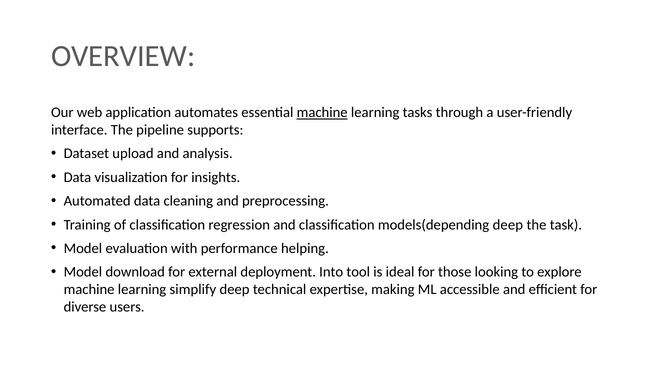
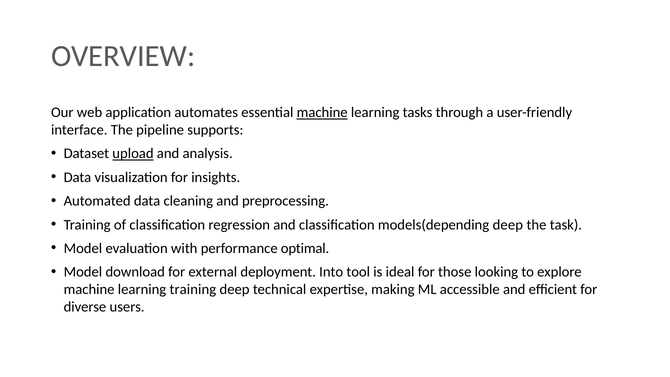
upload underline: none -> present
helping: helping -> optimal
learning simplify: simplify -> training
